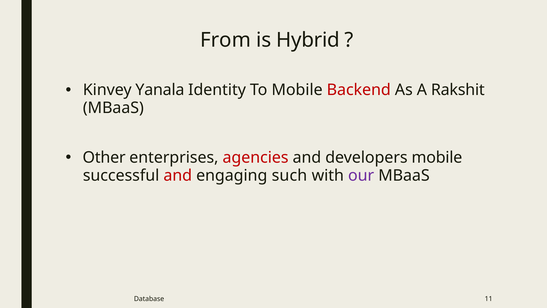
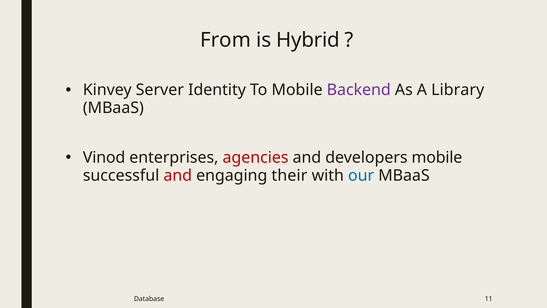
Yanala: Yanala -> Server
Backend colour: red -> purple
Rakshit: Rakshit -> Library
Other: Other -> Vinod
such: such -> their
our colour: purple -> blue
